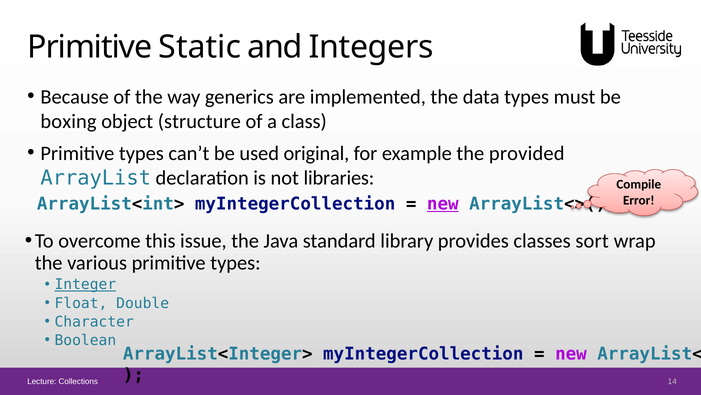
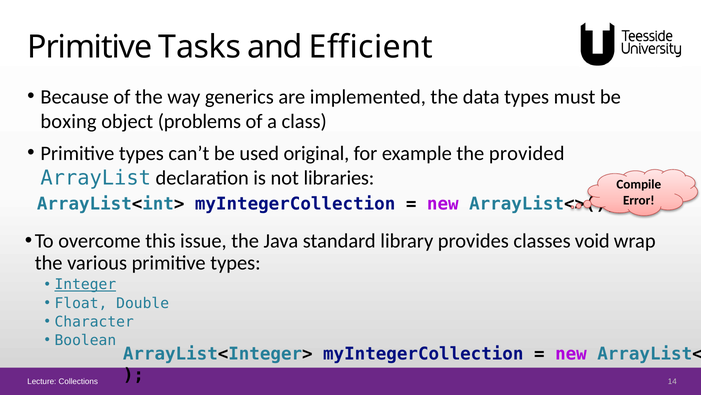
Static: Static -> Tasks
Integers: Integers -> Efficient
structure: structure -> problems
new at (443, 203) underline: present -> none
sort: sort -> void
